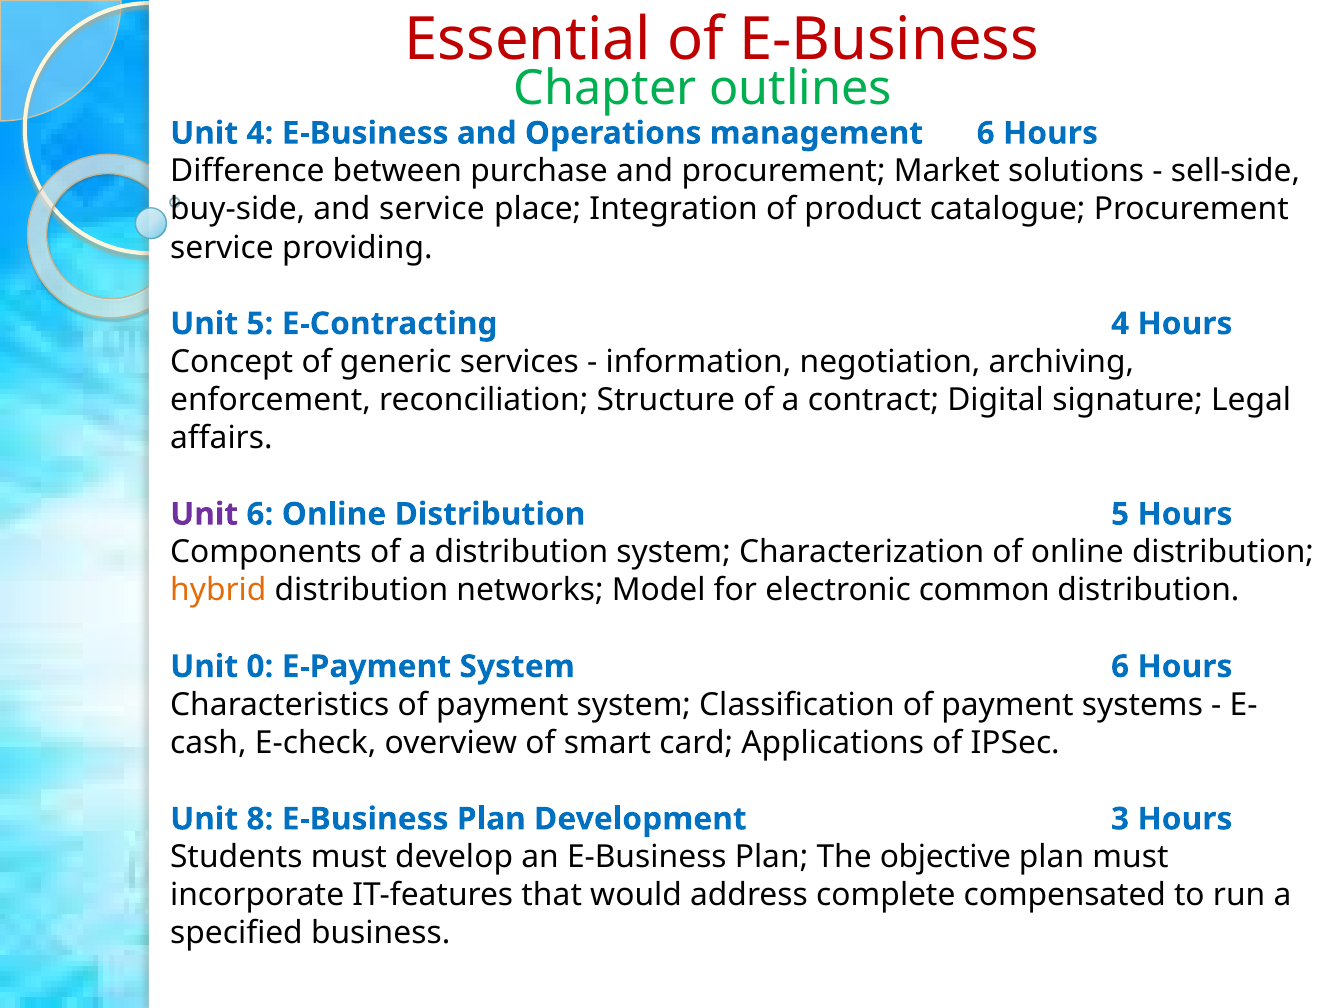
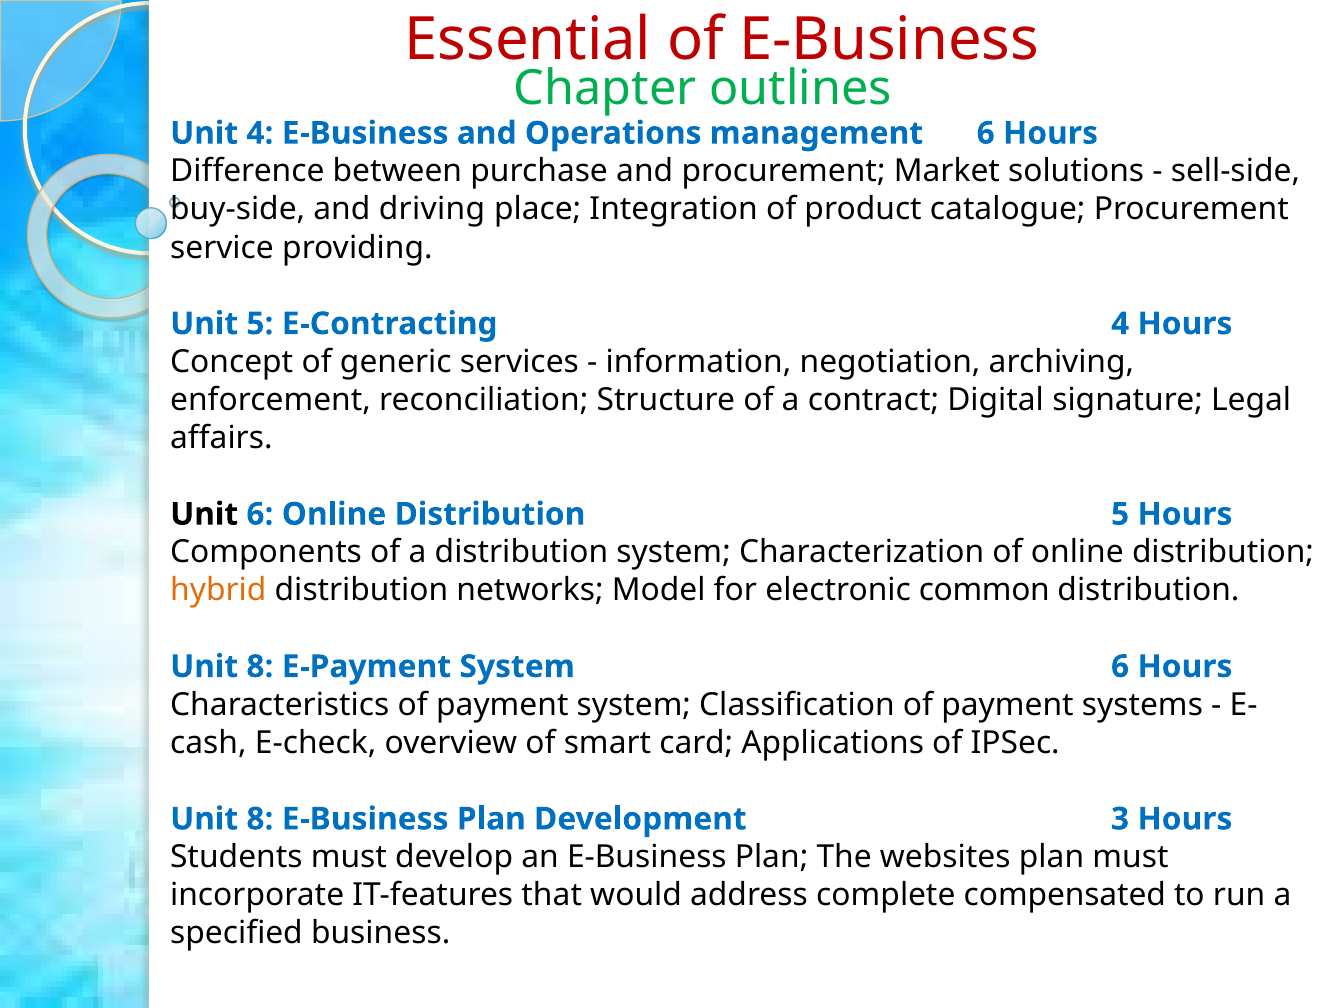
and service: service -> driving
Unit at (204, 514) colour: purple -> black
0 at (260, 667): 0 -> 8
objective: objective -> websites
